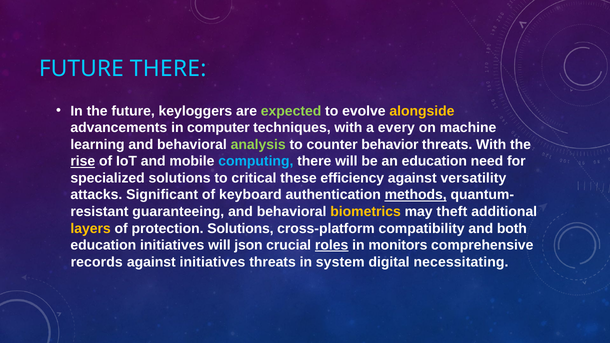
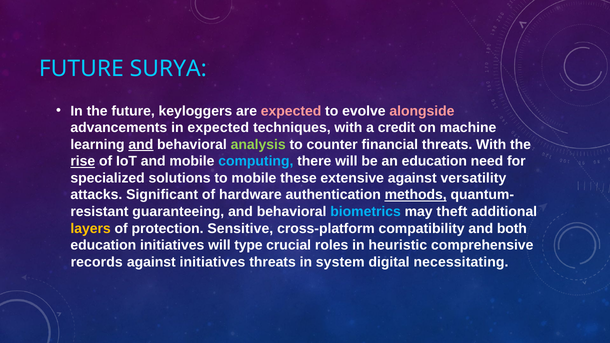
FUTURE THERE: THERE -> SURYA
expected at (291, 111) colour: light green -> pink
alongside colour: yellow -> pink
in computer: computer -> expected
every: every -> credit
and at (141, 145) underline: none -> present
behavior: behavior -> financial
to critical: critical -> mobile
efficiency: efficiency -> extensive
keyboard: keyboard -> hardware
biometrics colour: yellow -> light blue
protection Solutions: Solutions -> Sensitive
json: json -> type
roles underline: present -> none
monitors: monitors -> heuristic
